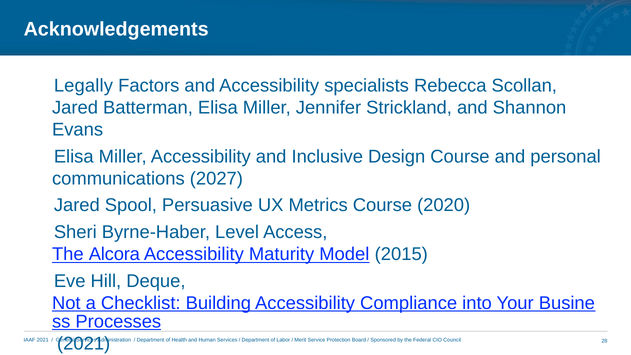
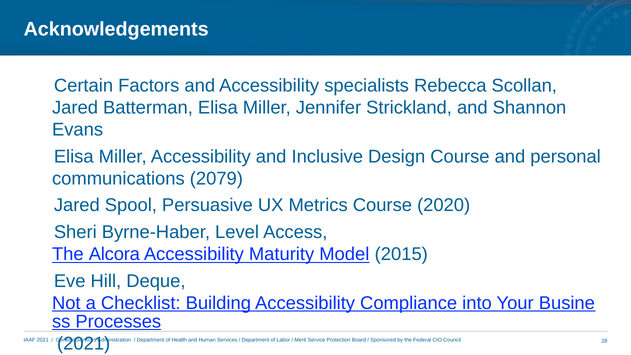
Legally: Legally -> Certain
2027: 2027 -> 2079
